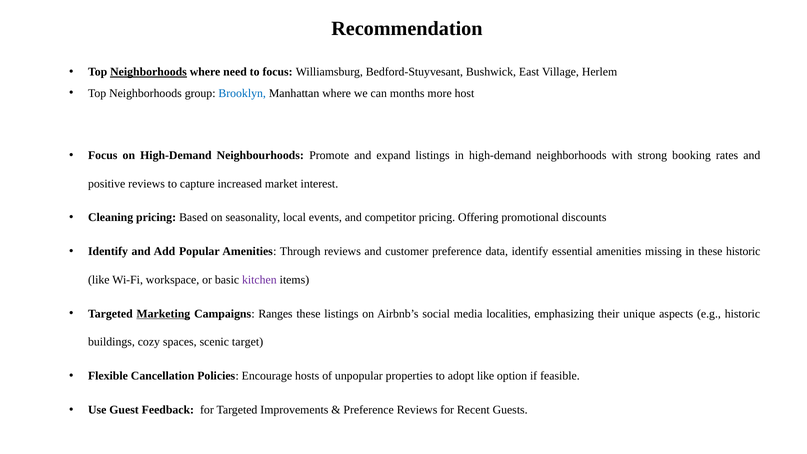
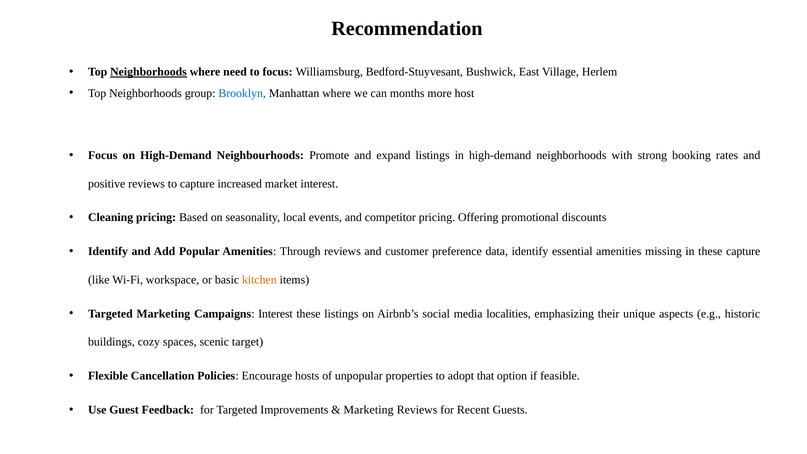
these historic: historic -> capture
kitchen colour: purple -> orange
Marketing at (163, 314) underline: present -> none
Campaigns Ranges: Ranges -> Interest
adopt like: like -> that
Preference at (369, 410): Preference -> Marketing
